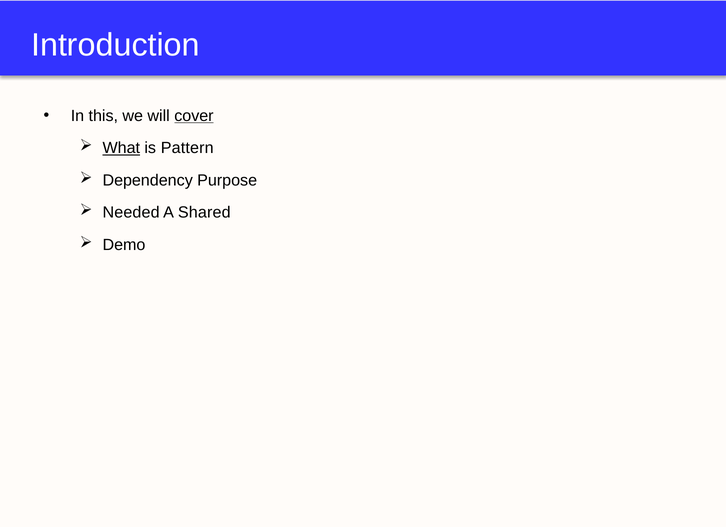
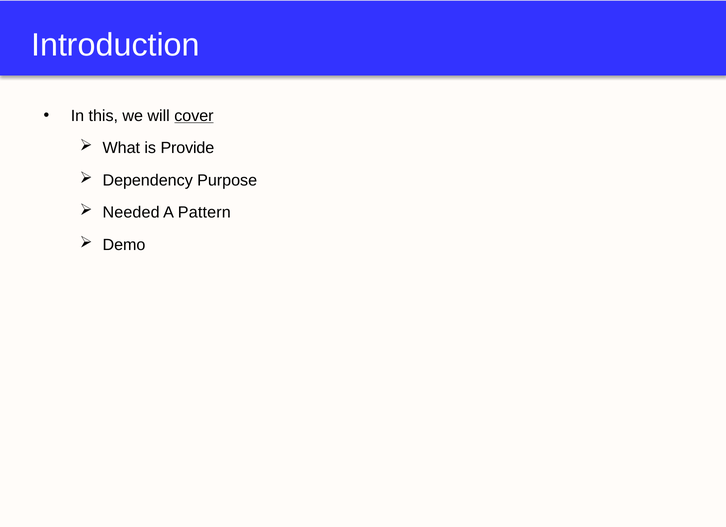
What underline: present -> none
Pattern: Pattern -> Provide
Shared: Shared -> Pattern
